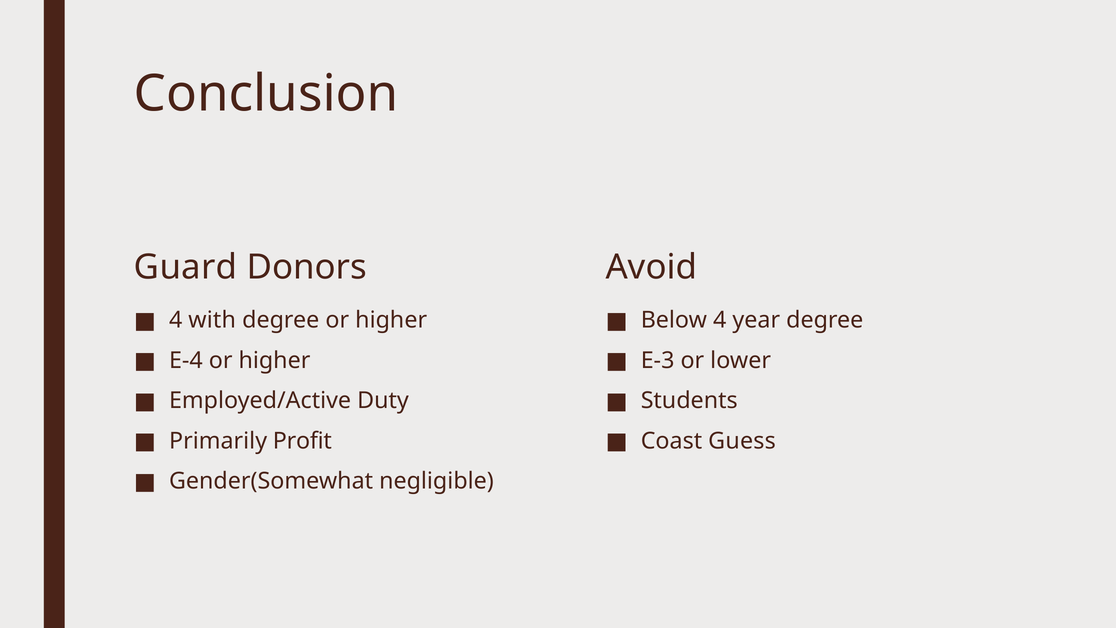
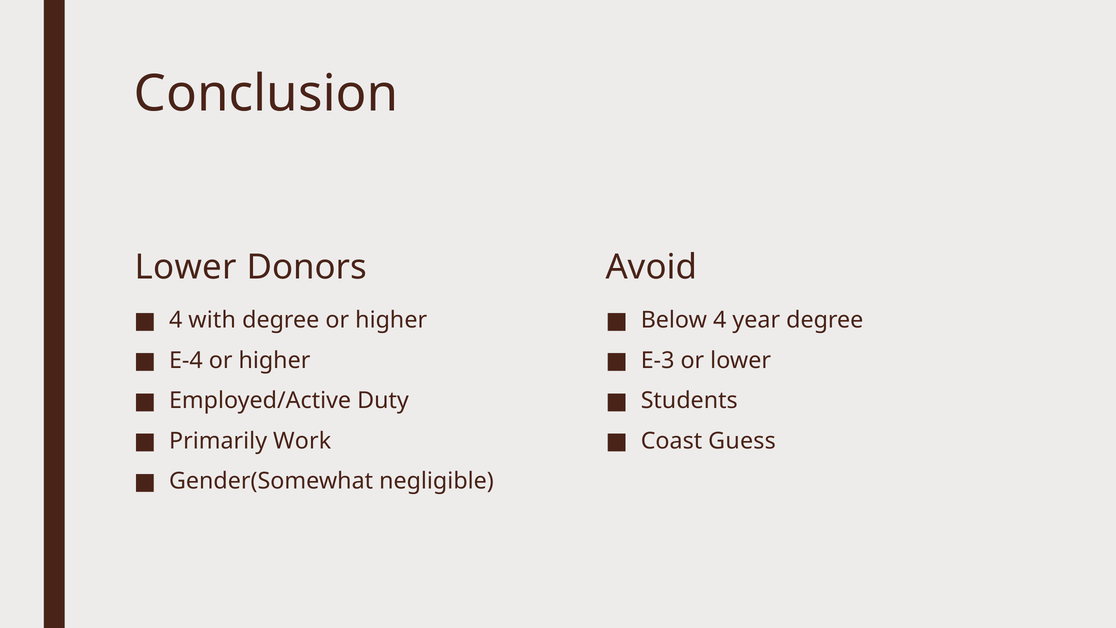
Guard at (186, 267): Guard -> Lower
Profit: Profit -> Work
